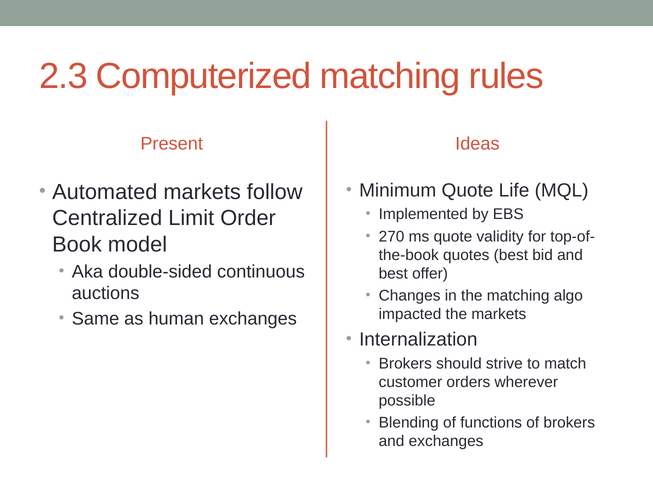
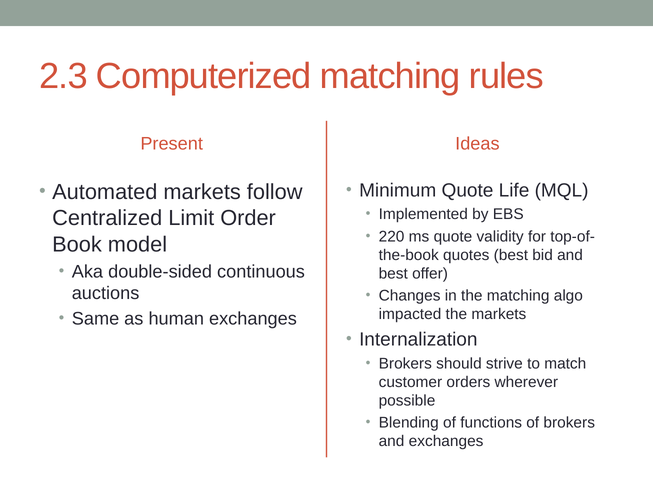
270: 270 -> 220
